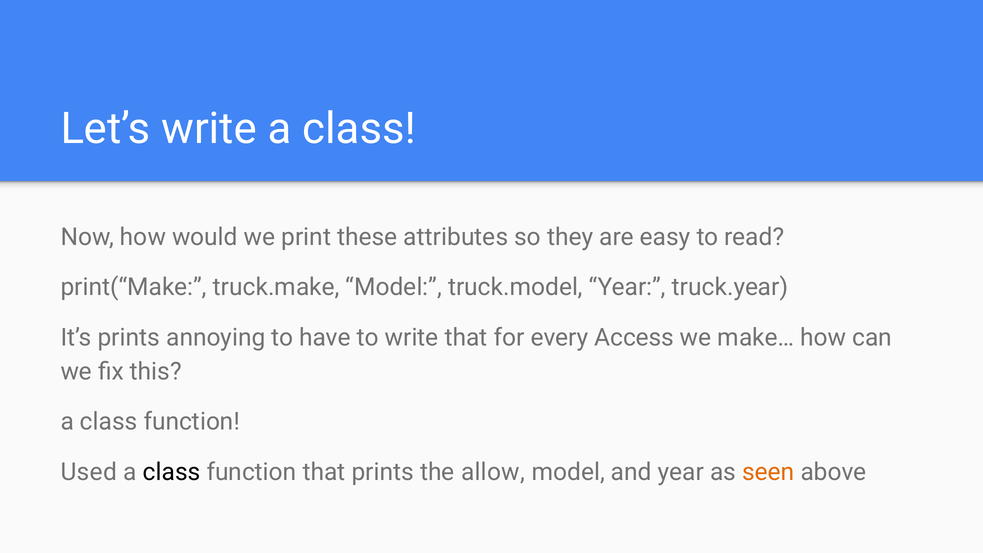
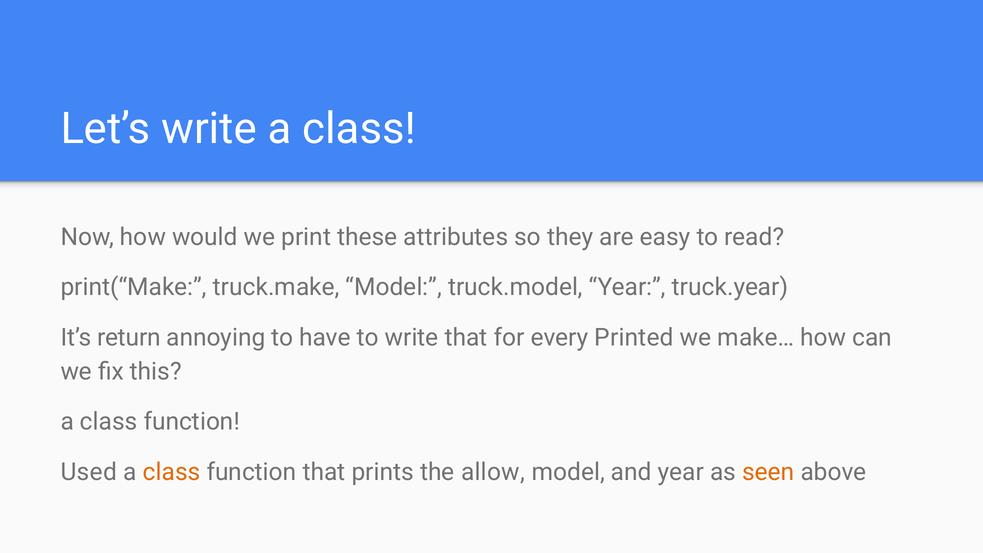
It’s prints: prints -> return
Access: Access -> Printed
class at (172, 472) colour: black -> orange
